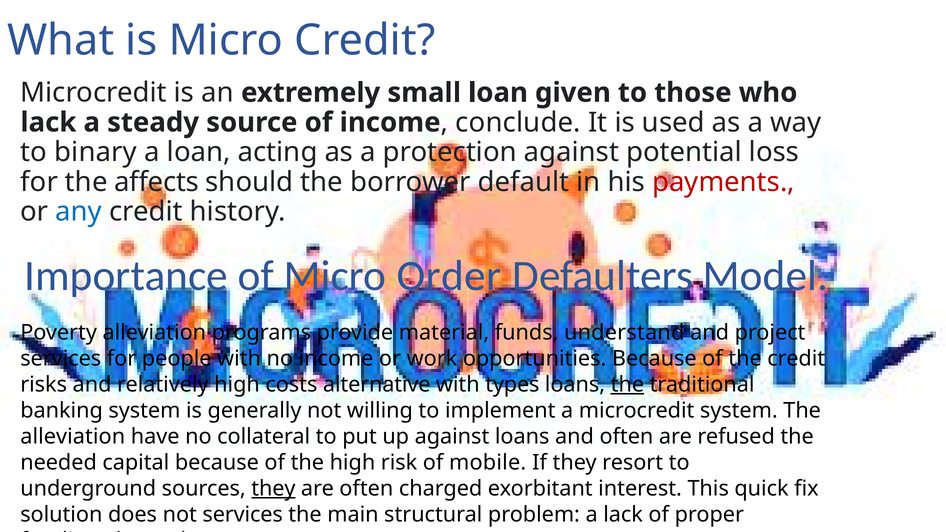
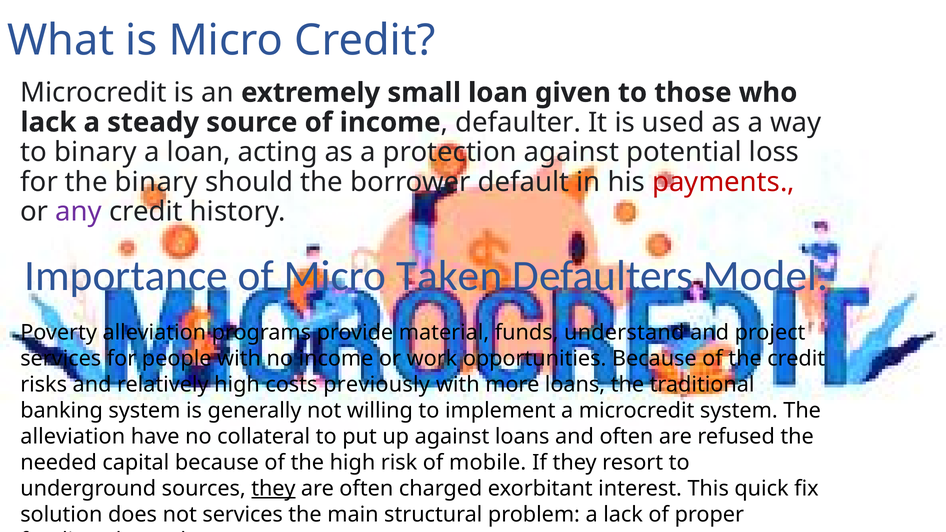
conclude: conclude -> defaulter
the affects: affects -> binary
any colour: blue -> purple
Order: Order -> Taken
alternative: alternative -> previously
types: types -> more
the at (627, 385) underline: present -> none
